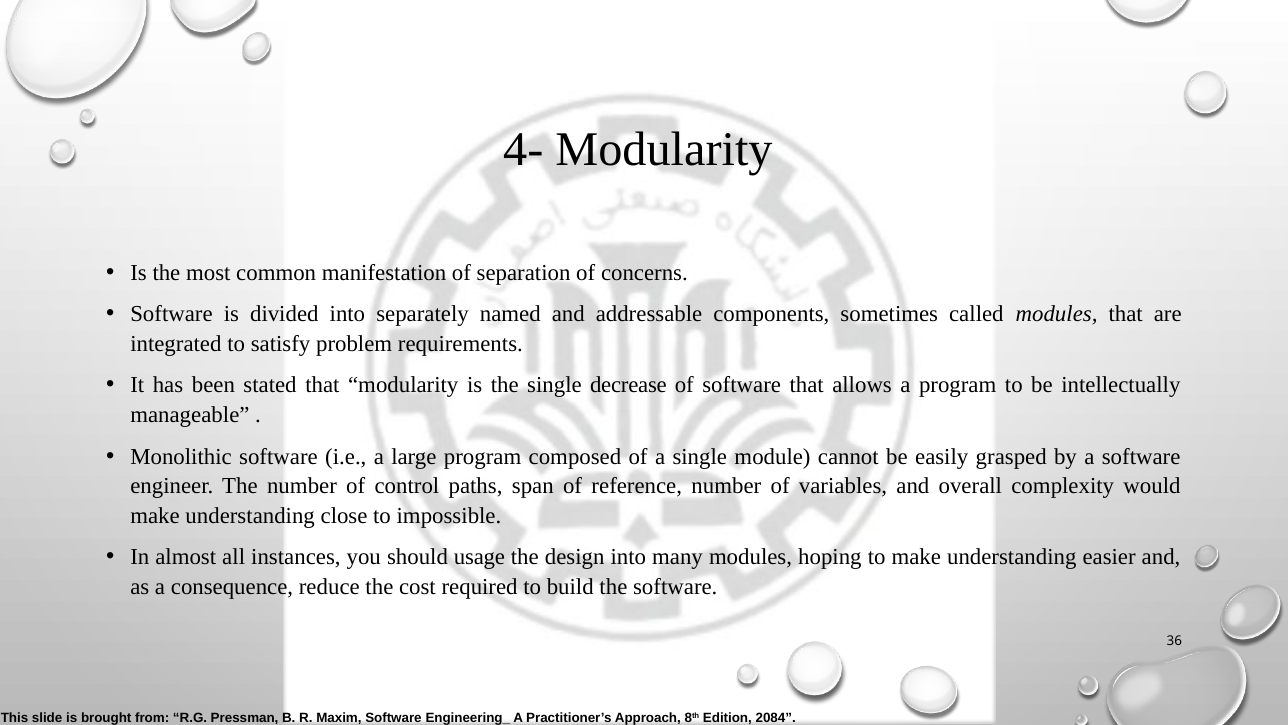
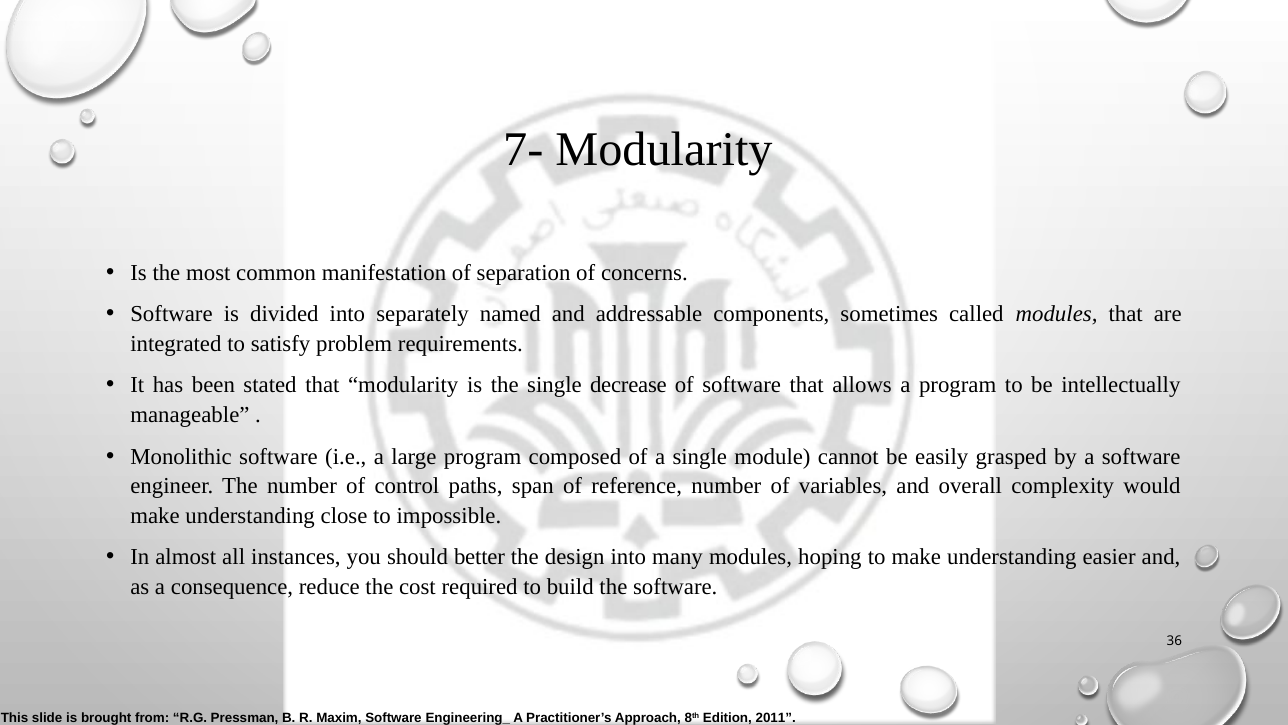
4-: 4- -> 7-
usage: usage -> better
2084: 2084 -> 2011
